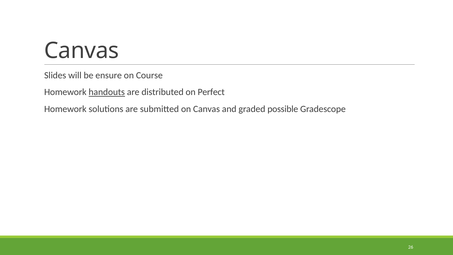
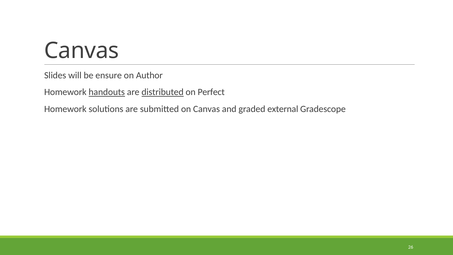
Course: Course -> Author
distributed underline: none -> present
possible: possible -> external
